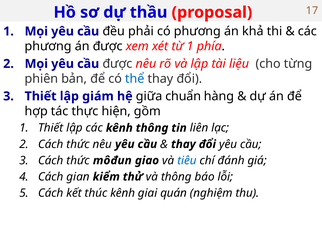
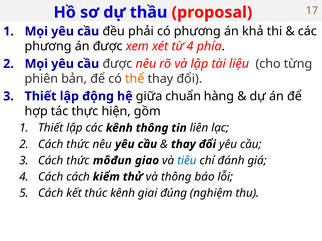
từ 1: 1 -> 4
thể colour: blue -> orange
giám: giám -> động
Cách gian: gian -> cách
quán: quán -> đúng
